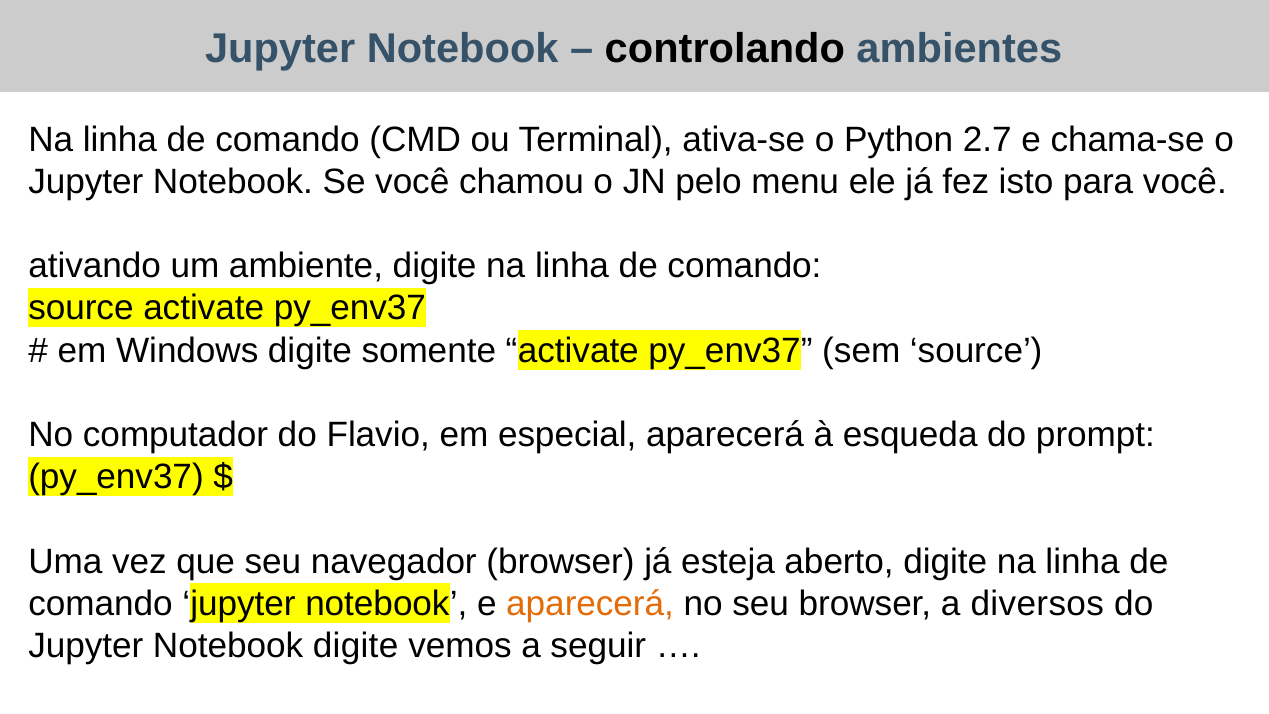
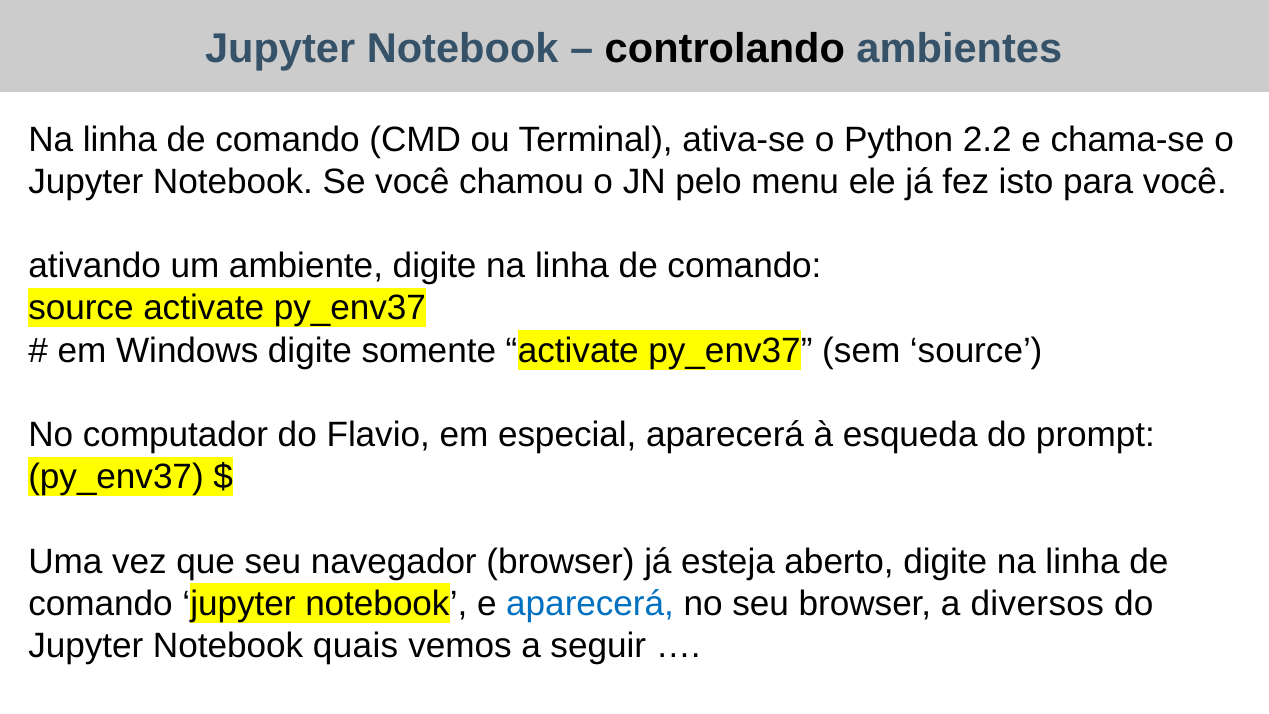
2.7: 2.7 -> 2.2
aparecerá at (590, 603) colour: orange -> blue
Notebook digite: digite -> quais
